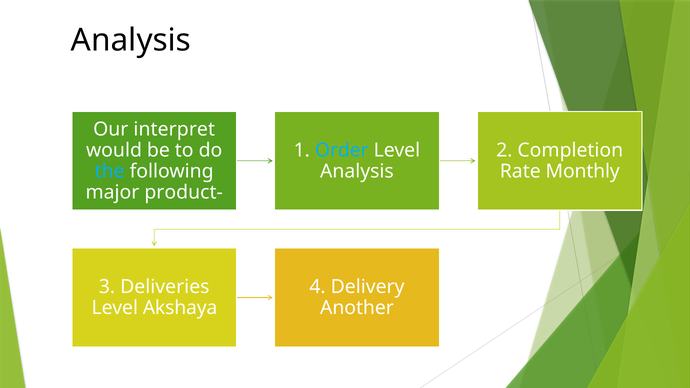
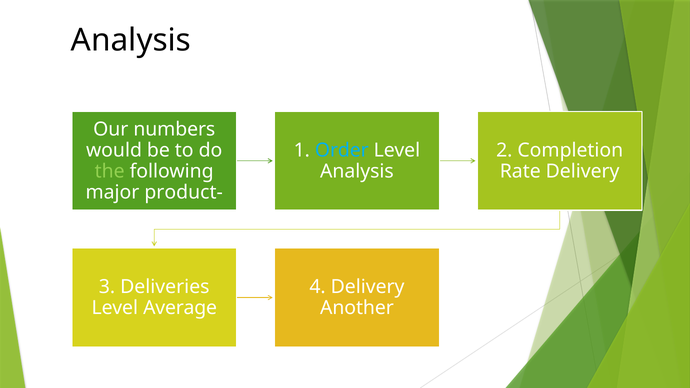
interpret: interpret -> numbers
the colour: light blue -> light green
Rate Monthly: Monthly -> Delivery
Akshaya: Akshaya -> Average
